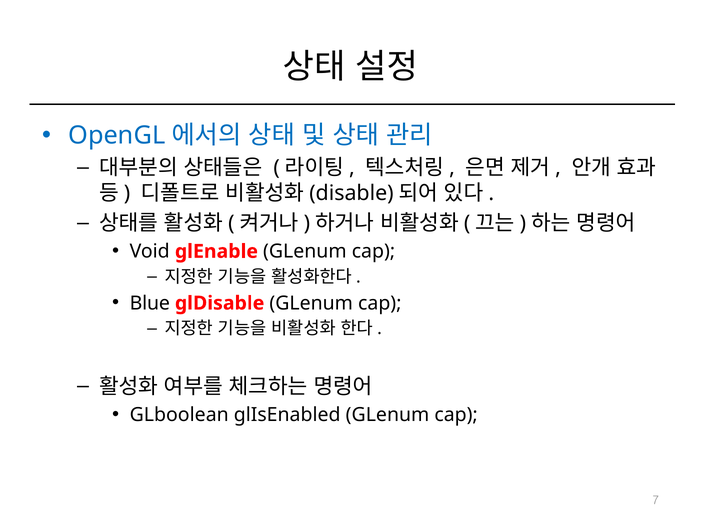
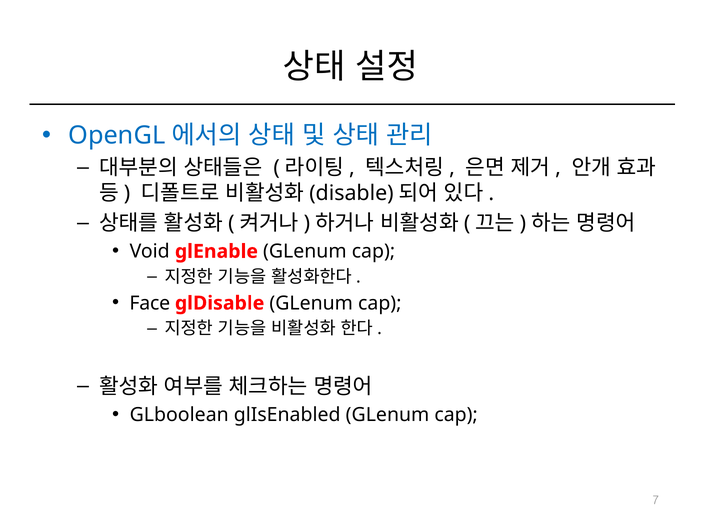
Blue: Blue -> Face
